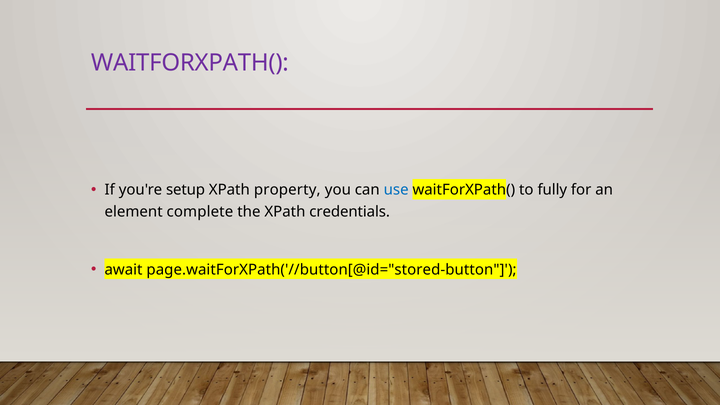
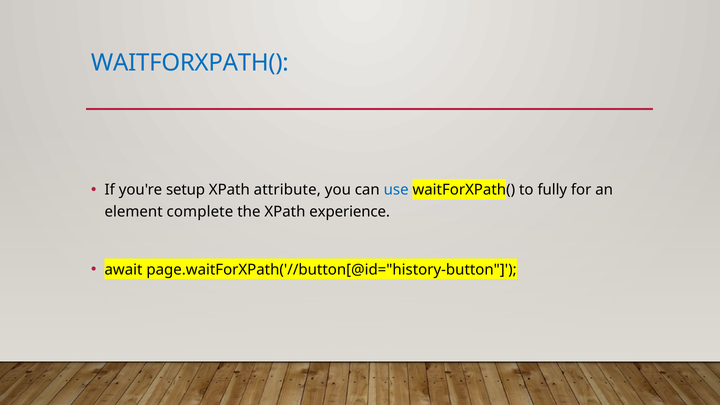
WAITFORXPATH( at (190, 63) colour: purple -> blue
property: property -> attribute
credentials: credentials -> experience
page.waitForXPath('//button[@id="stored-button: page.waitForXPath('//button[@id="stored-button -> page.waitForXPath('//button[@id="history-button
